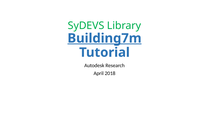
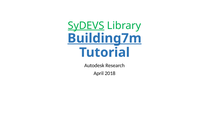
SyDEVS underline: none -> present
